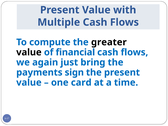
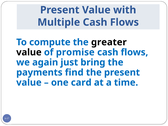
financial: financial -> promise
sign: sign -> find
